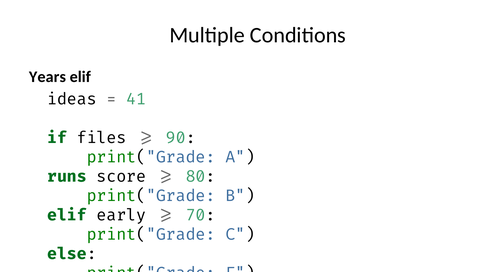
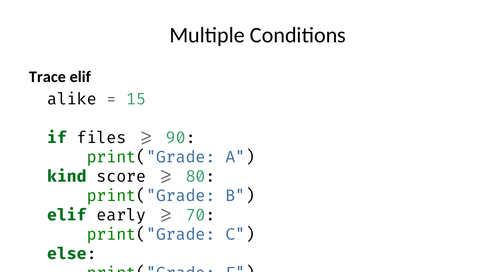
Years: Years -> Trace
ideas: ideas -> alike
41: 41 -> 15
runs: runs -> kind
